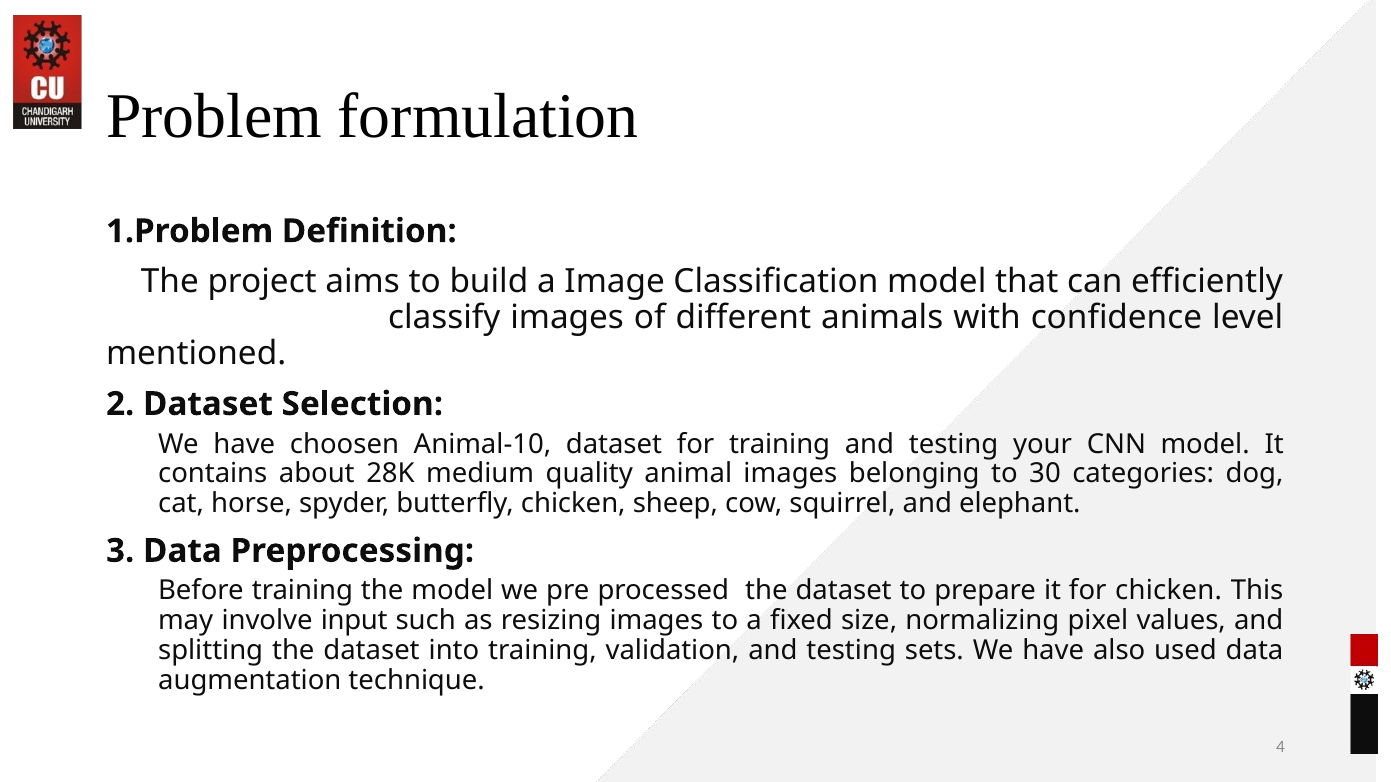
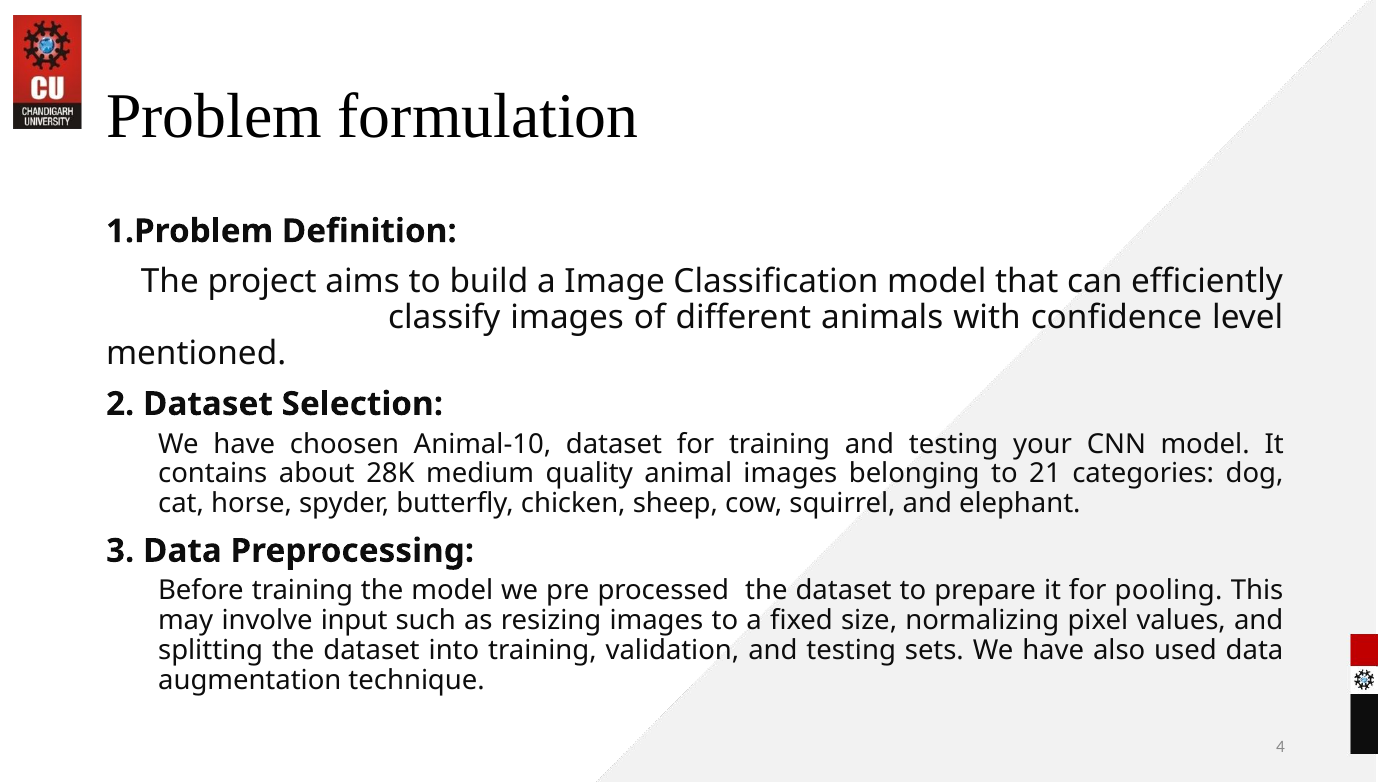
30: 30 -> 21
for chicken: chicken -> pooling
